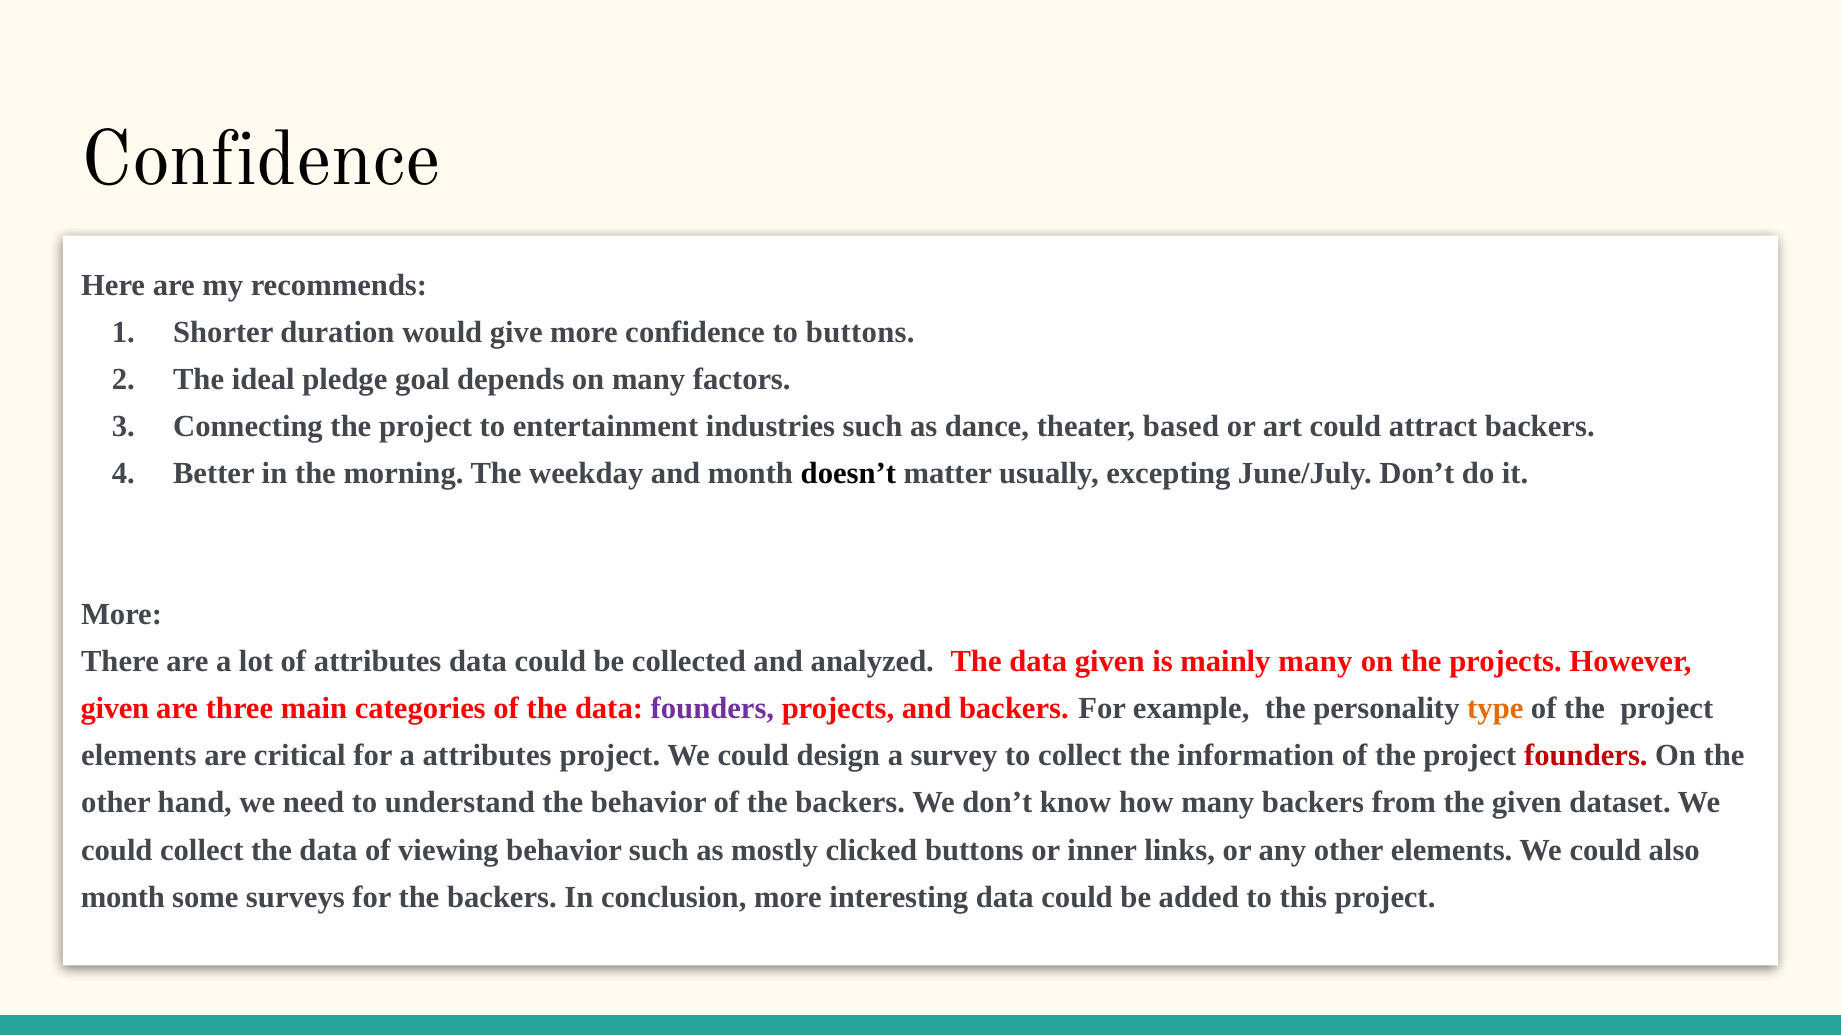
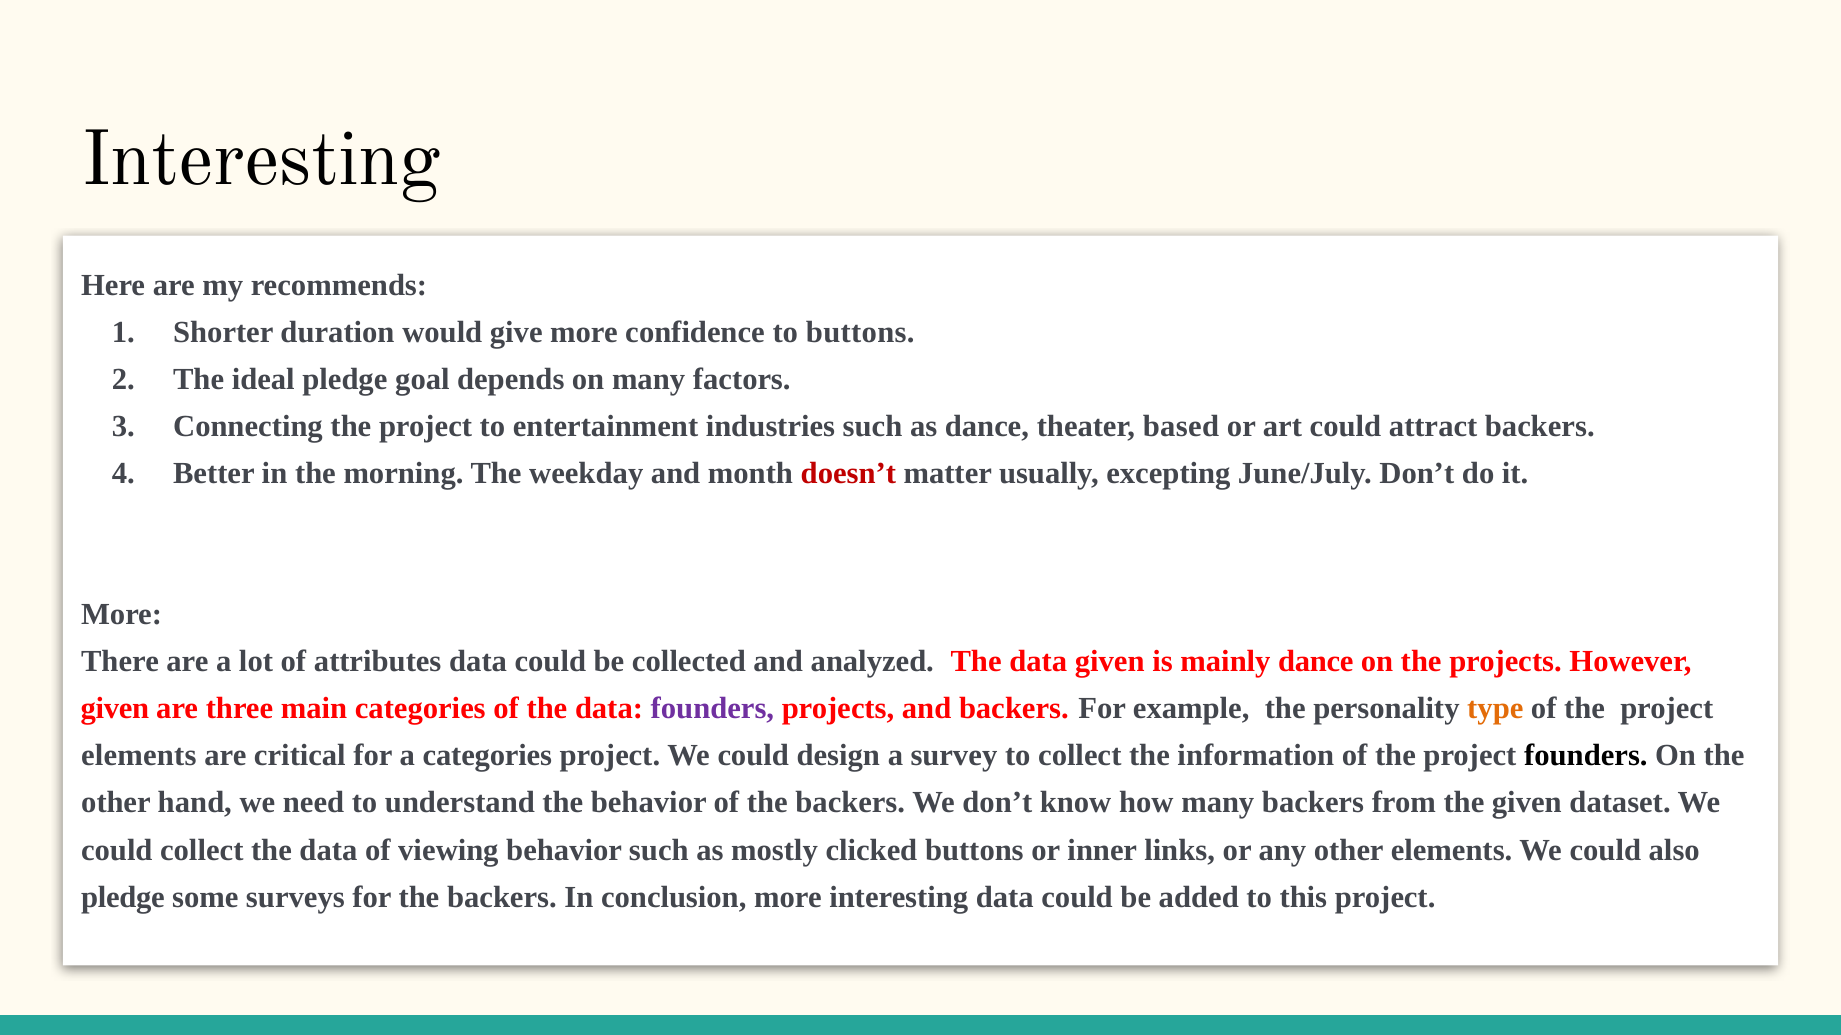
Confidence at (261, 159): Confidence -> Interesting
doesn’t colour: black -> red
mainly many: many -> dance
a attributes: attributes -> categories
founders at (1586, 756) colour: red -> black
month at (123, 898): month -> pledge
